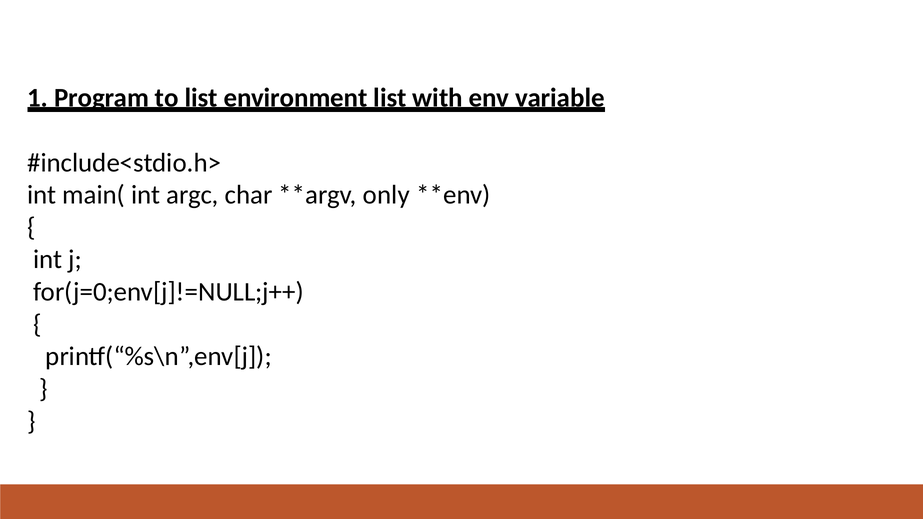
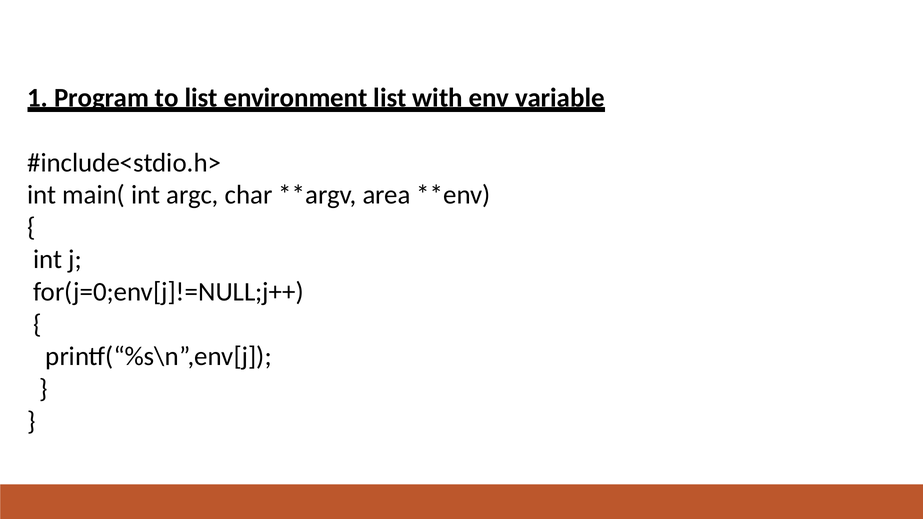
only: only -> area
